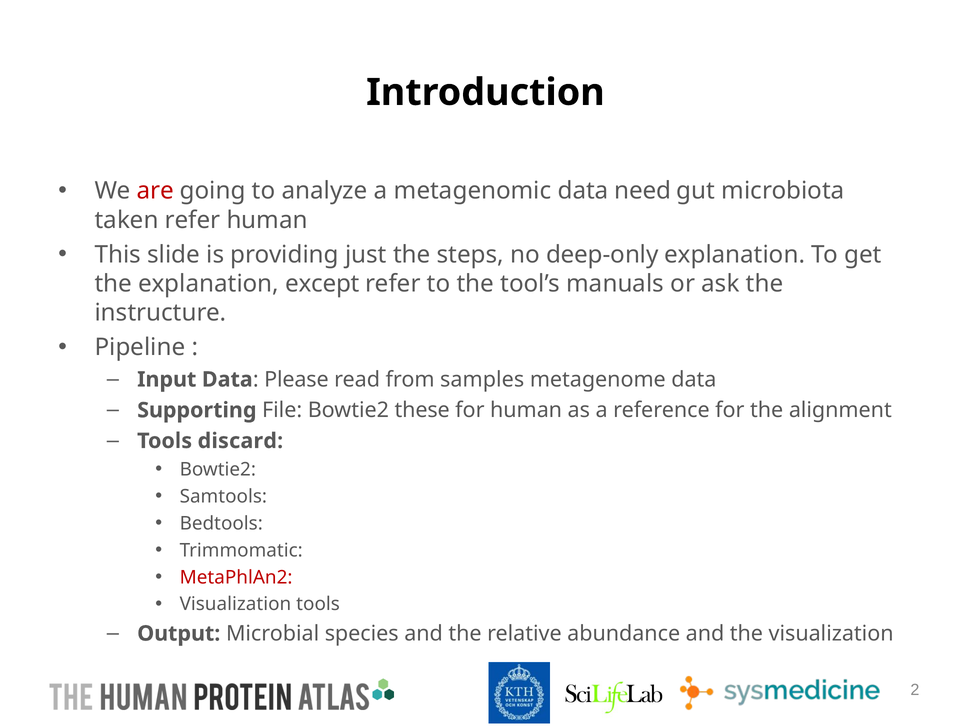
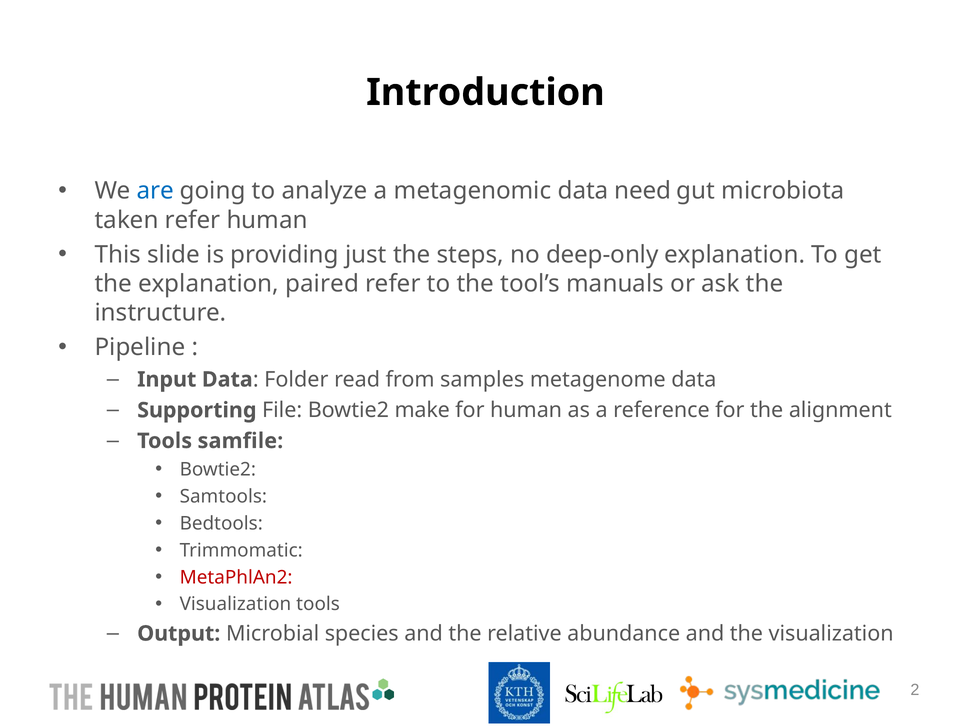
are colour: red -> blue
except: except -> paired
Please: Please -> Folder
these: these -> make
discard: discard -> samfile
